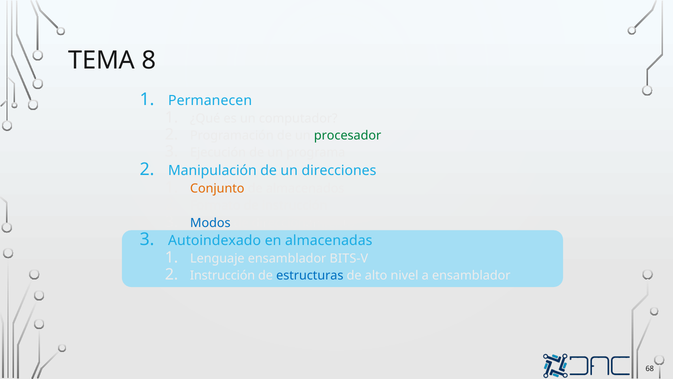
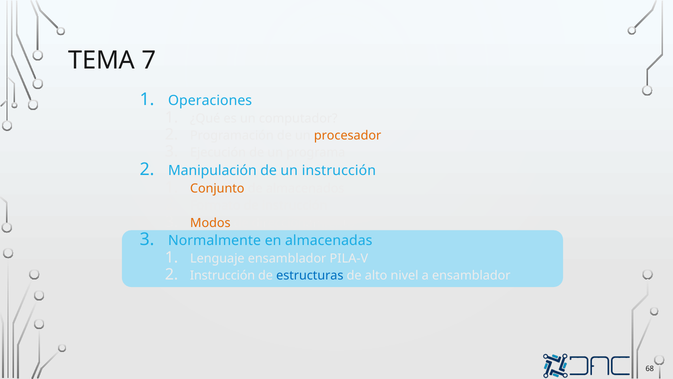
8: 8 -> 7
Permanecen: Permanecen -> Operaciones
procesador colour: green -> orange
un direcciones: direcciones -> instrucción
Modos colour: blue -> orange
Autoindexado: Autoindexado -> Normalmente
BITS-V: BITS-V -> PILA-V
